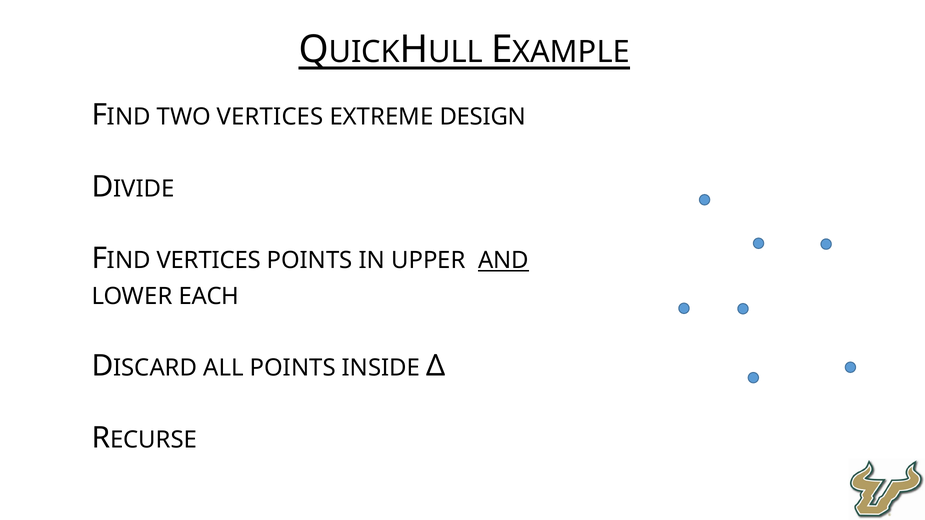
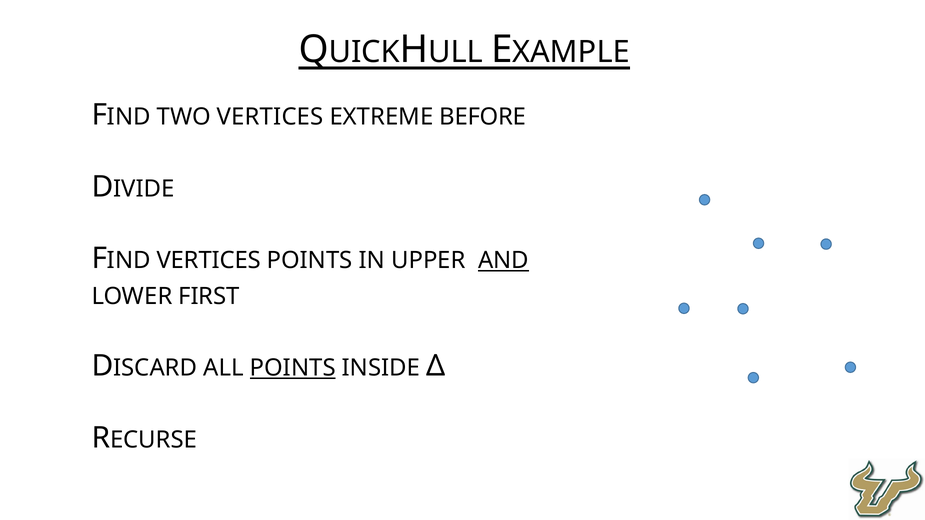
DESIGN: DESIGN -> BEFORE
EACH: EACH -> FIRST
POINTS at (293, 368) underline: none -> present
